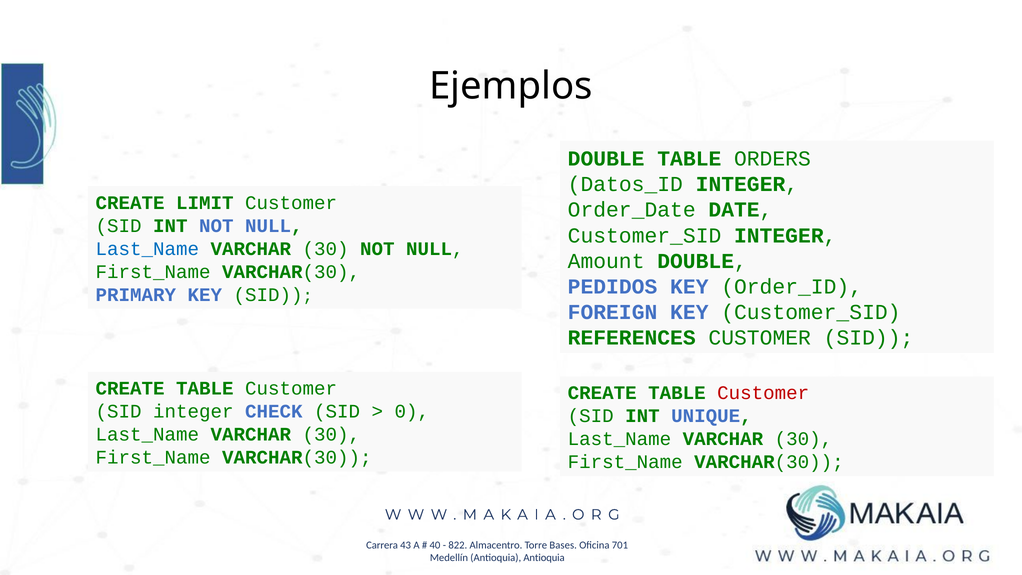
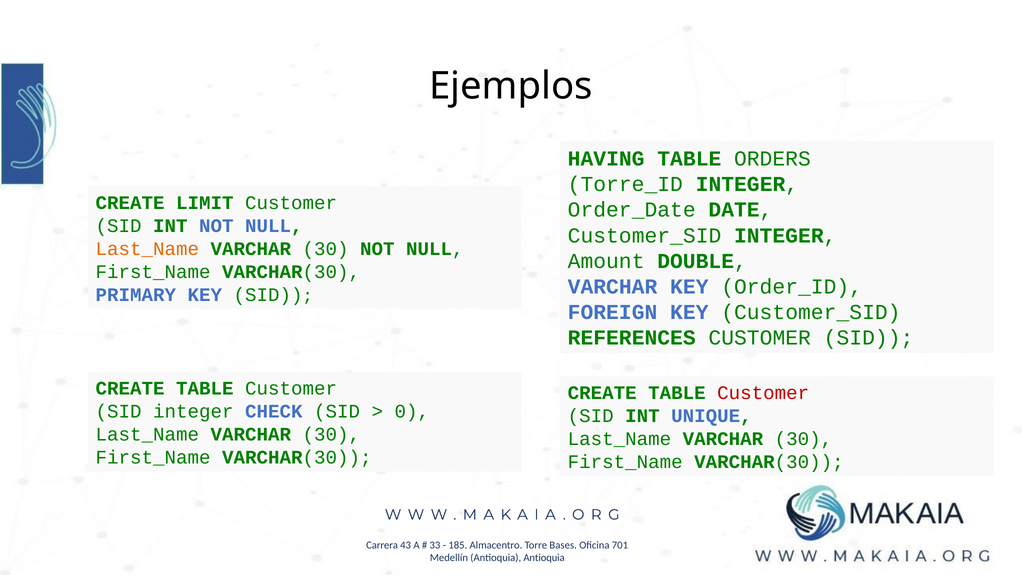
DOUBLE at (606, 159): DOUBLE -> HAVING
Datos_ID: Datos_ID -> Torre_ID
Last_Name at (147, 249) colour: blue -> orange
PEDIDOS at (613, 287): PEDIDOS -> VARCHAR
40: 40 -> 33
822: 822 -> 185
